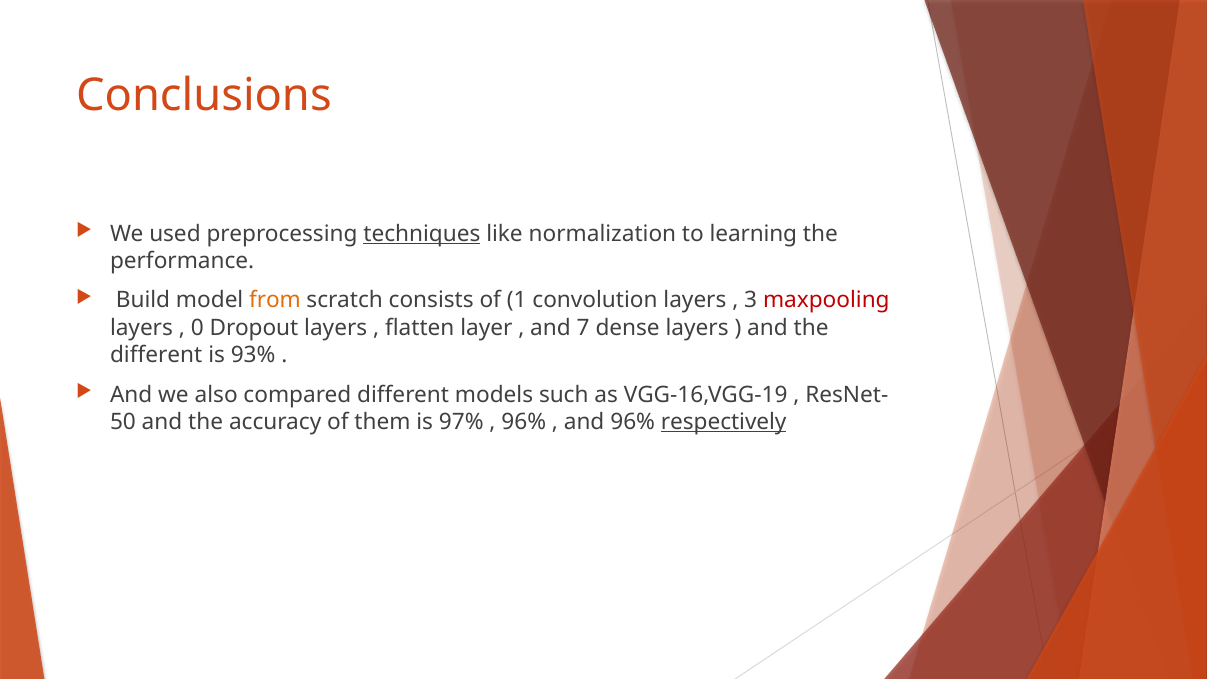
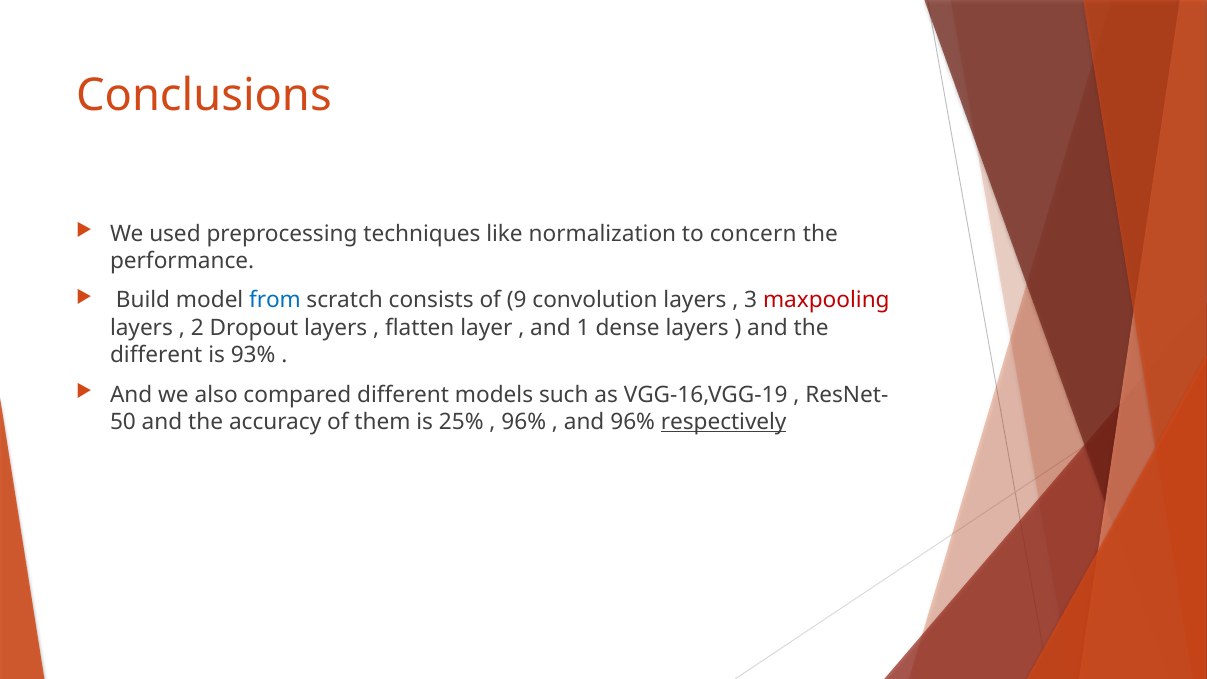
techniques underline: present -> none
learning: learning -> concern
from colour: orange -> blue
1: 1 -> 9
0: 0 -> 2
7: 7 -> 1
97%: 97% -> 25%
